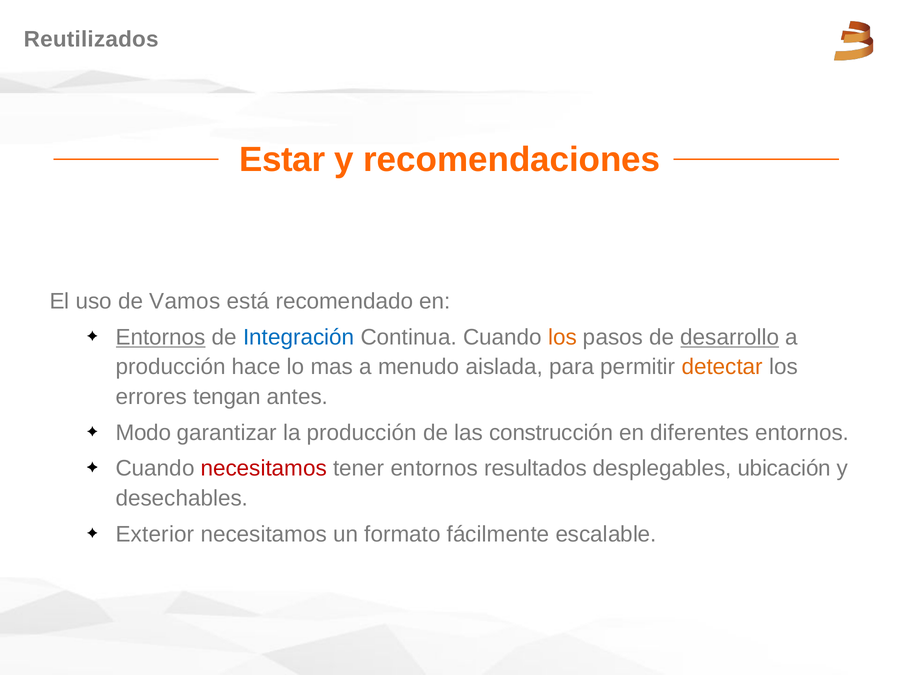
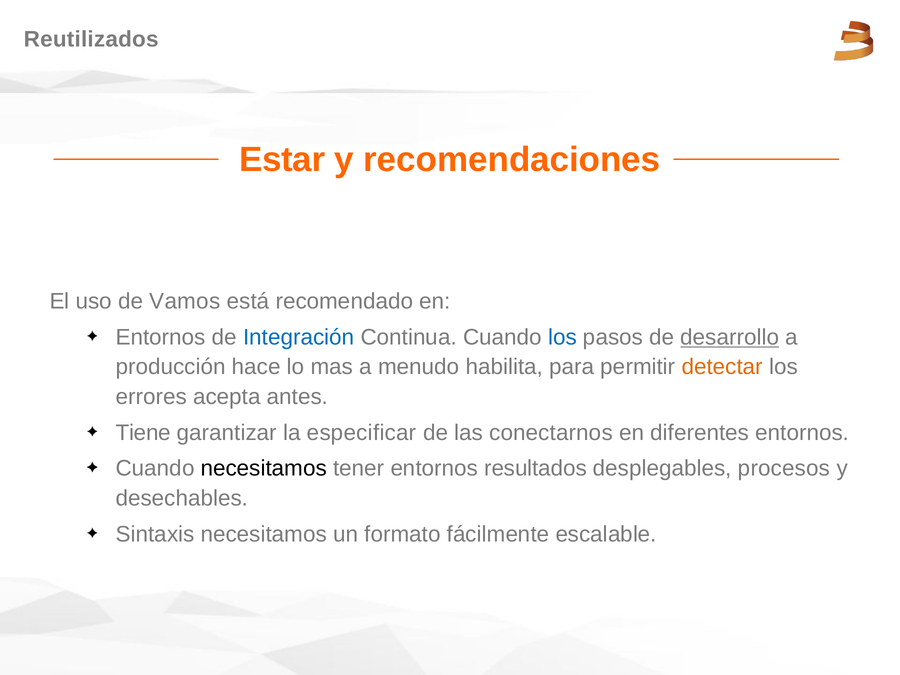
Entornos at (161, 337) underline: present -> none
los at (562, 337) colour: orange -> blue
aislada: aislada -> habilita
tengan: tengan -> acepta
Modo: Modo -> Tiene
la producción: producción -> especificar
construcción: construcción -> conectarnos
necesitamos at (264, 469) colour: red -> black
ubicación: ubicación -> procesos
Exterior: Exterior -> Sintaxis
